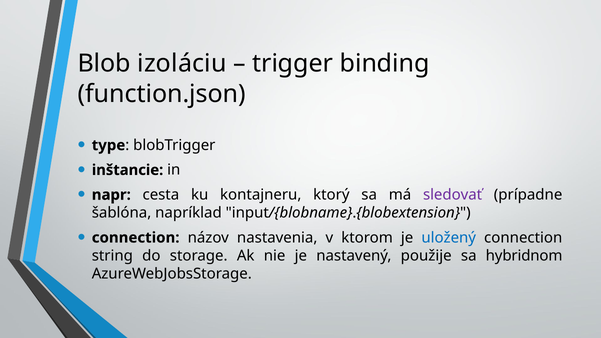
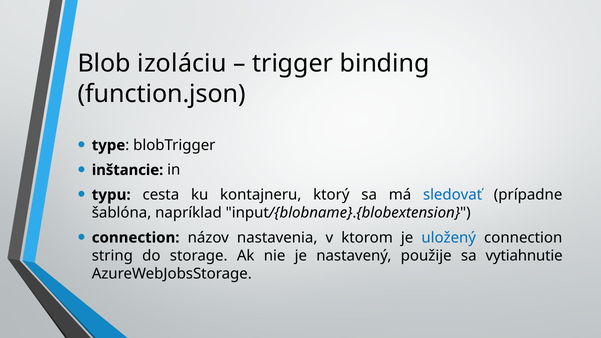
napr: napr -> typu
sledovať colour: purple -> blue
hybridnom: hybridnom -> vytiahnutie
